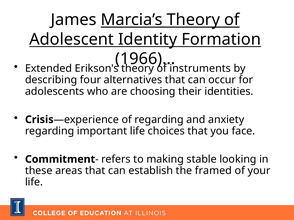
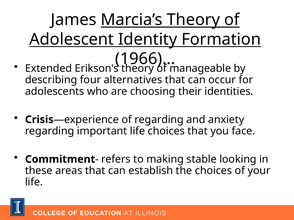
instruments: instruments -> manageable
the framed: framed -> choices
